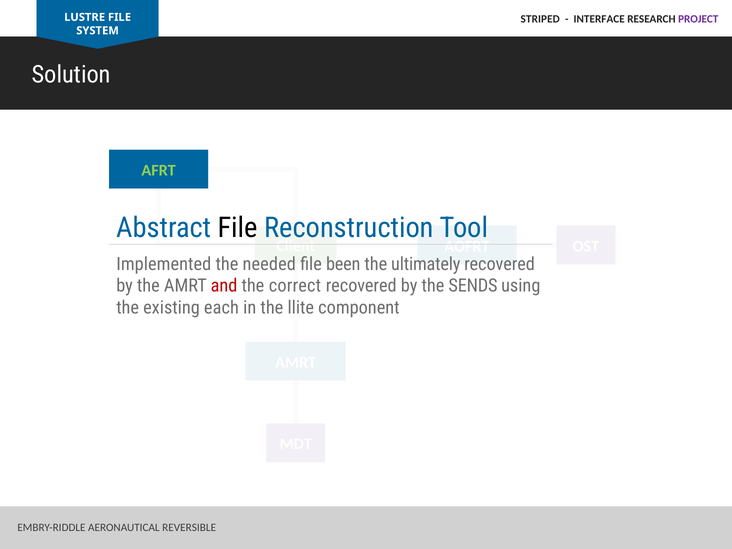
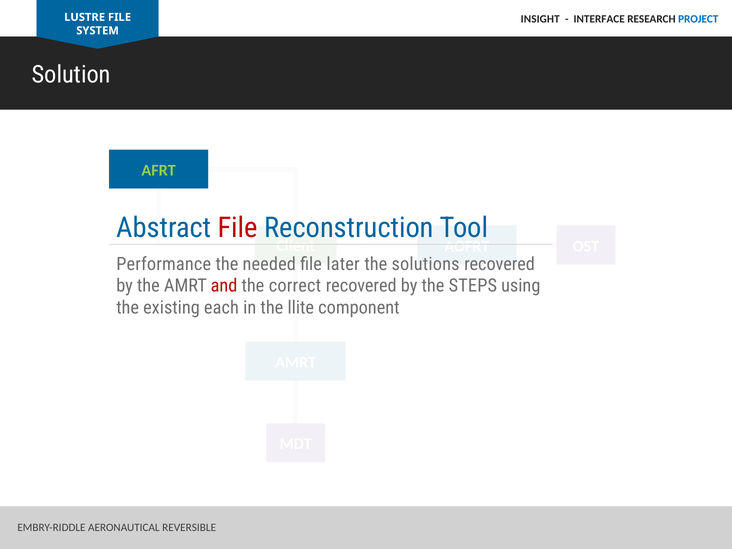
STRIPED: STRIPED -> INSIGHT
PROJECT colour: purple -> blue
File at (238, 228) colour: black -> red
Implemented: Implemented -> Performance
been: been -> later
ultimately: ultimately -> solutions
SENDS: SENDS -> STEPS
